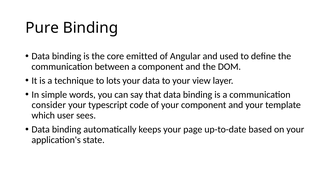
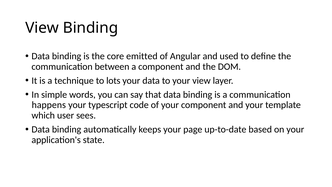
Pure at (42, 28): Pure -> View
consider: consider -> happens
